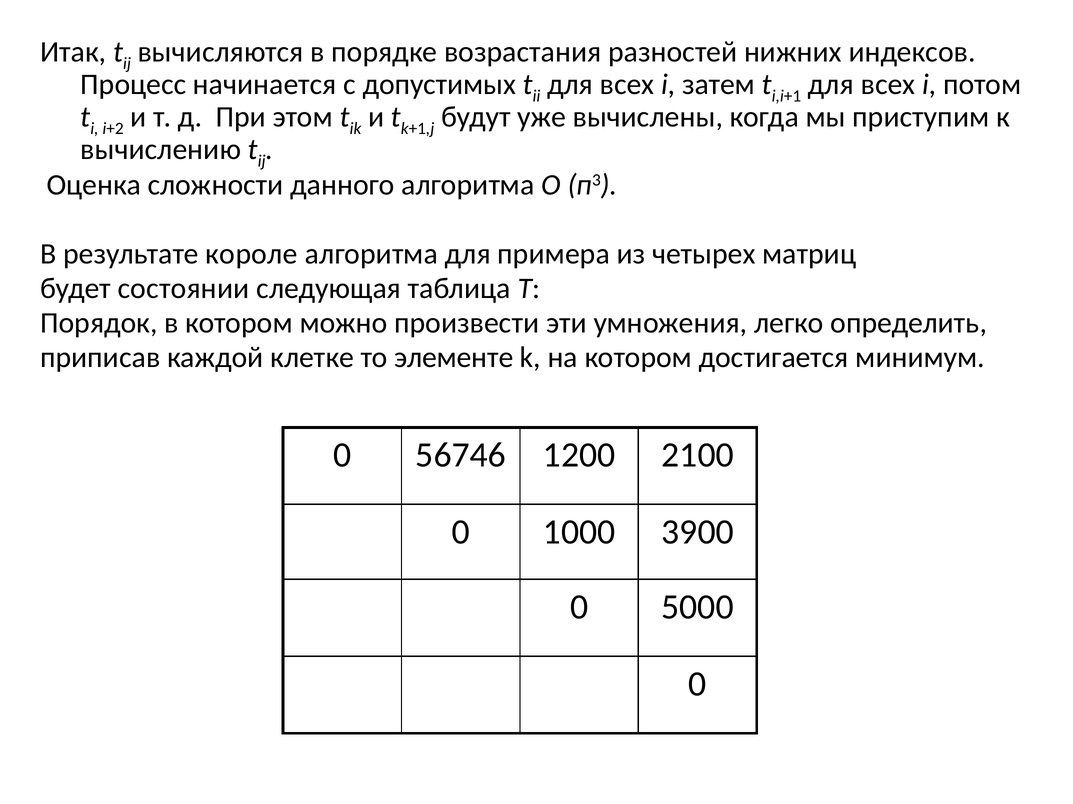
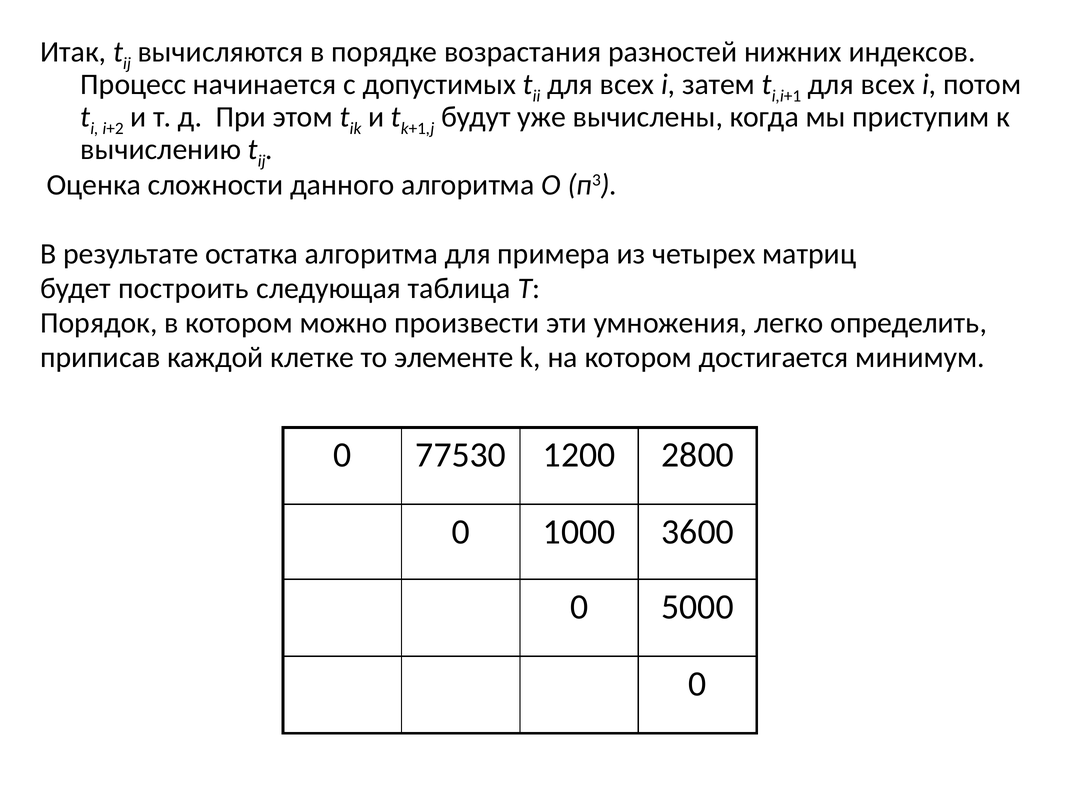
короле: короле -> остатка
состоянии: состоянии -> построить
56746: 56746 -> 77530
2100: 2100 -> 2800
3900: 3900 -> 3600
